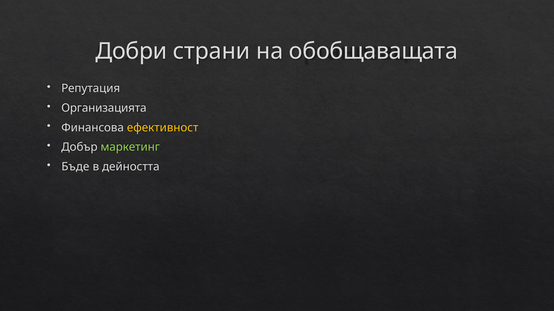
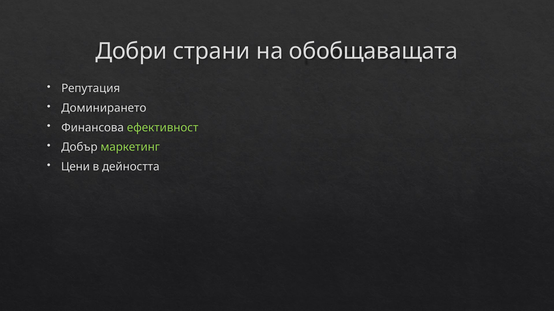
Организацията: Организацията -> Доминирането
ефективност colour: yellow -> light green
Бъде: Бъде -> Цени
